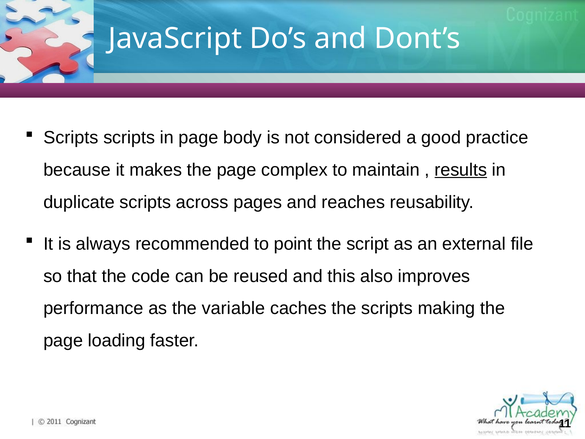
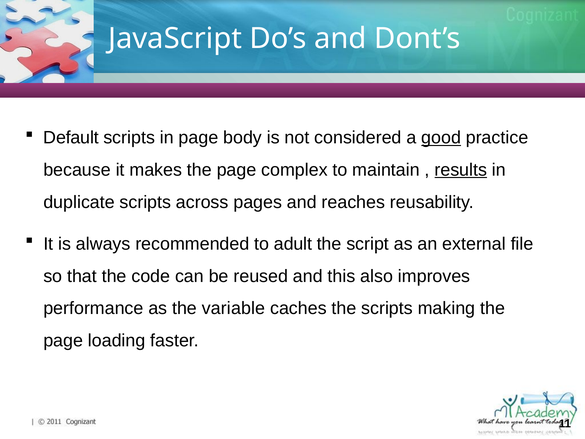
Scripts at (71, 138): Scripts -> Default
good underline: none -> present
point: point -> adult
